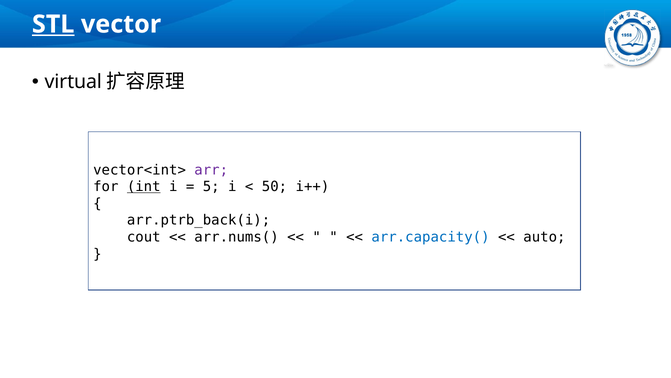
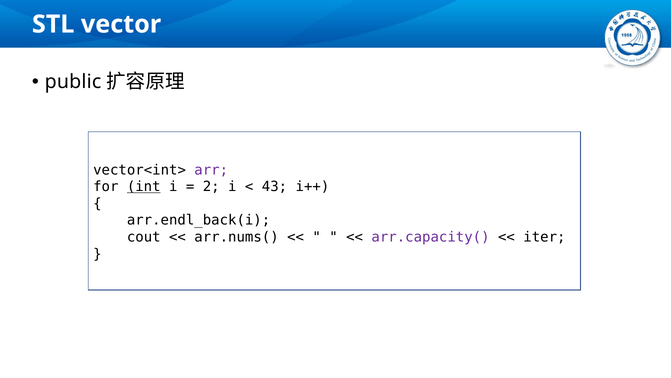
STL underline: present -> none
virtual: virtual -> public
5: 5 -> 2
50: 50 -> 43
arr.ptrb_back(i: arr.ptrb_back(i -> arr.endl_back(i
arr.capacity( colour: blue -> purple
auto: auto -> iter
